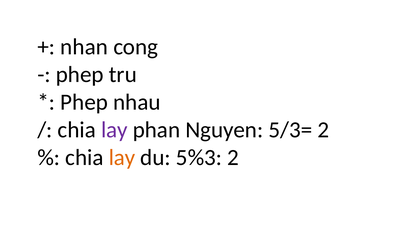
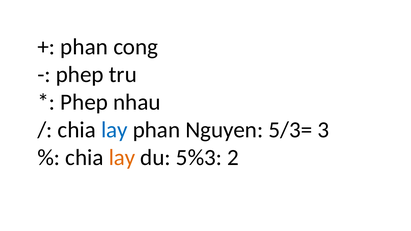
nhan at (84, 47): nhan -> phan
lay at (114, 130) colour: purple -> blue
5/3= 2: 2 -> 3
